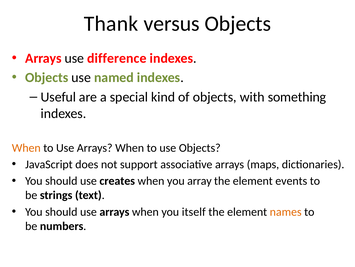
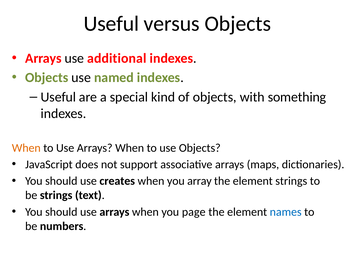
Thank at (111, 24): Thank -> Useful
difference: difference -> additional
element events: events -> strings
itself: itself -> page
names colour: orange -> blue
